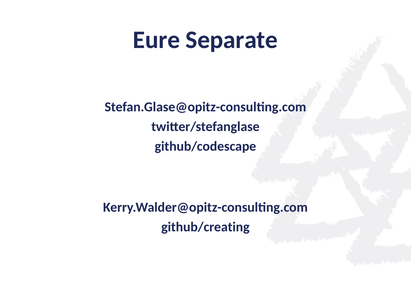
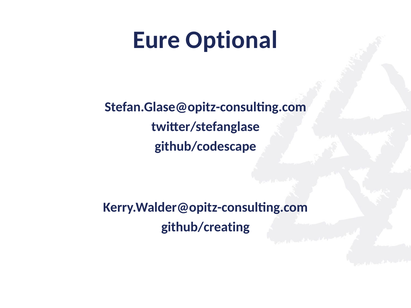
Separate: Separate -> Optional
